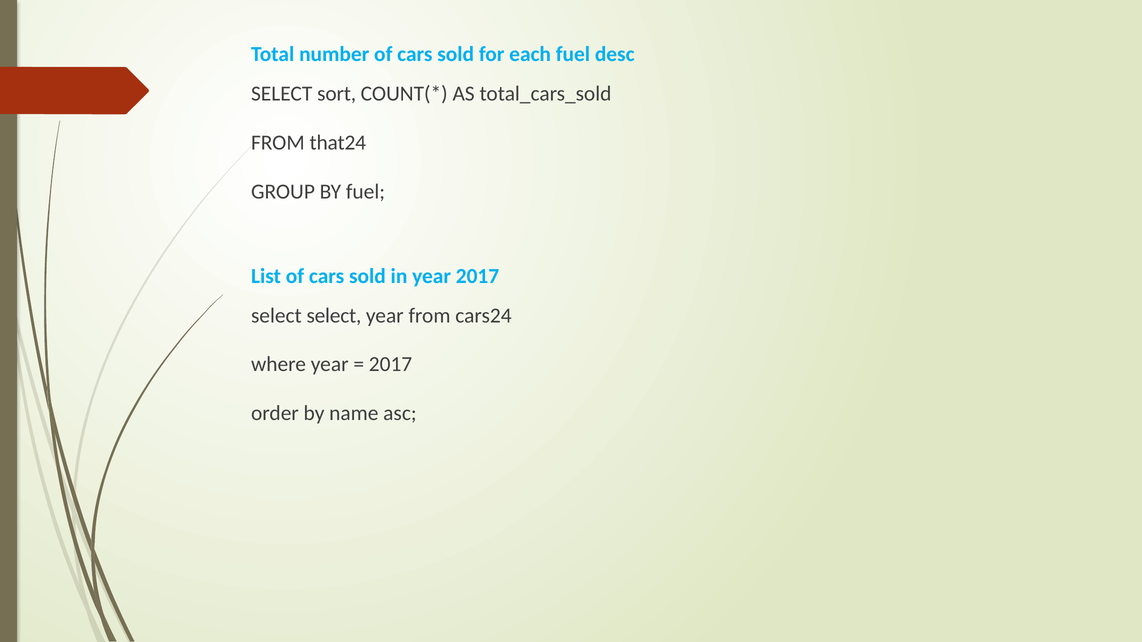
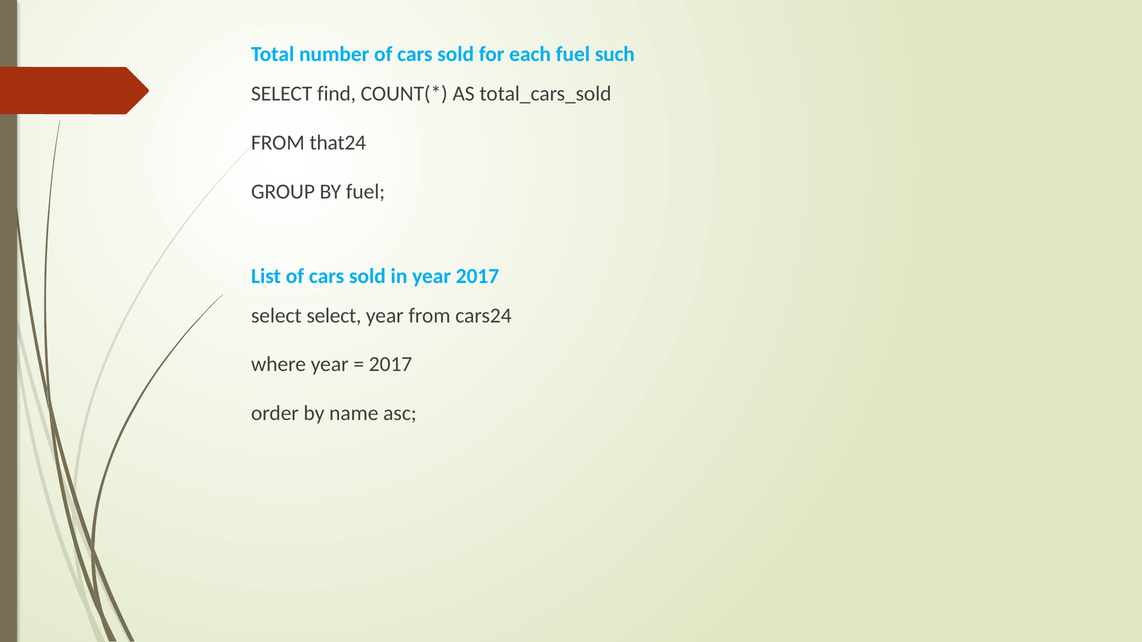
desc: desc -> such
sort: sort -> find
